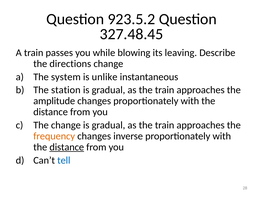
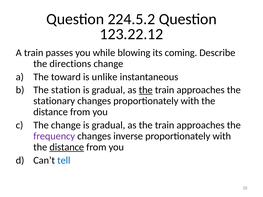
923.5.2: 923.5.2 -> 224.5.2
327.48.45: 327.48.45 -> 123.22.12
leaving: leaving -> coming
system: system -> toward
the at (146, 90) underline: none -> present
amplitude: amplitude -> stationary
frequency colour: orange -> purple
